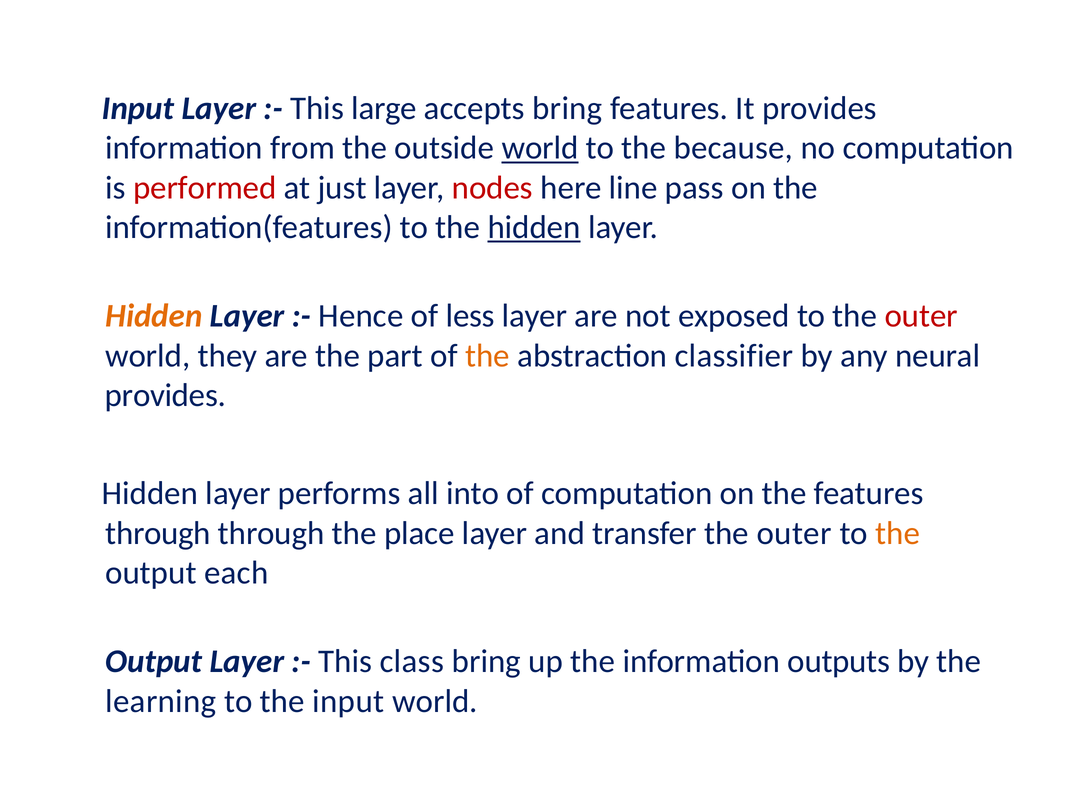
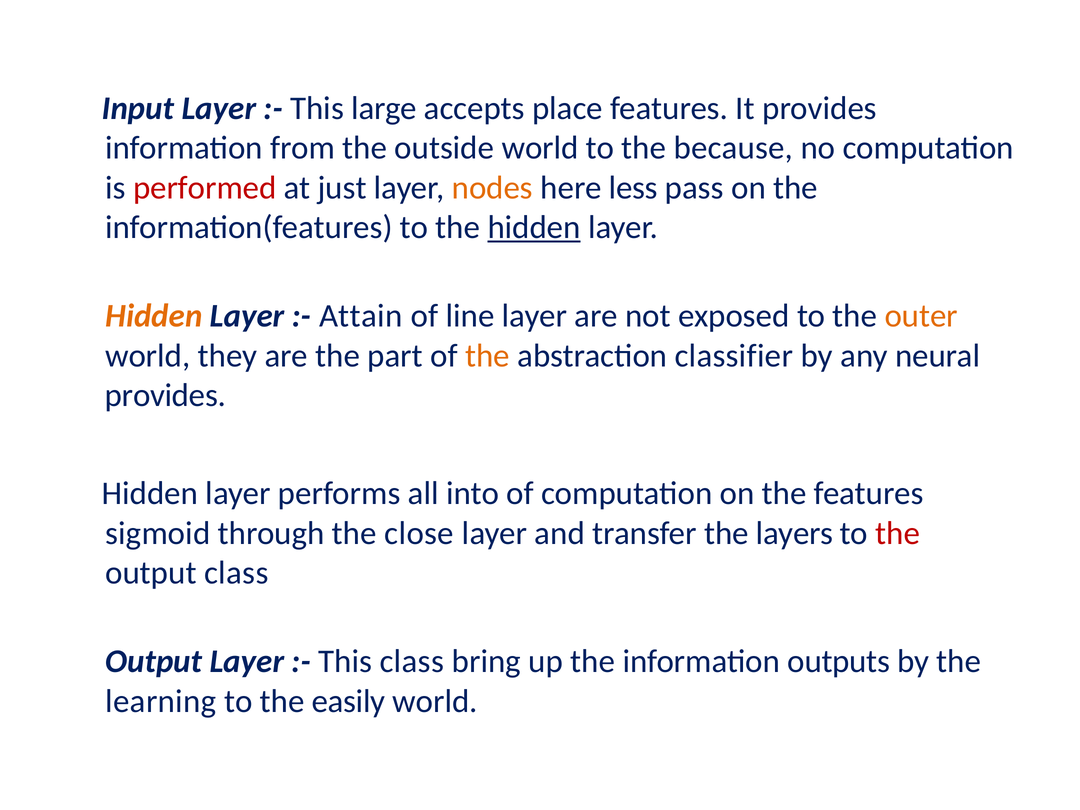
accepts bring: bring -> place
world at (540, 148) underline: present -> none
nodes colour: red -> orange
line: line -> less
Hence: Hence -> Attain
less: less -> line
outer at (921, 316) colour: red -> orange
through at (158, 533): through -> sigmoid
place: place -> close
transfer the outer: outer -> layers
the at (898, 533) colour: orange -> red
output each: each -> class
the input: input -> easily
